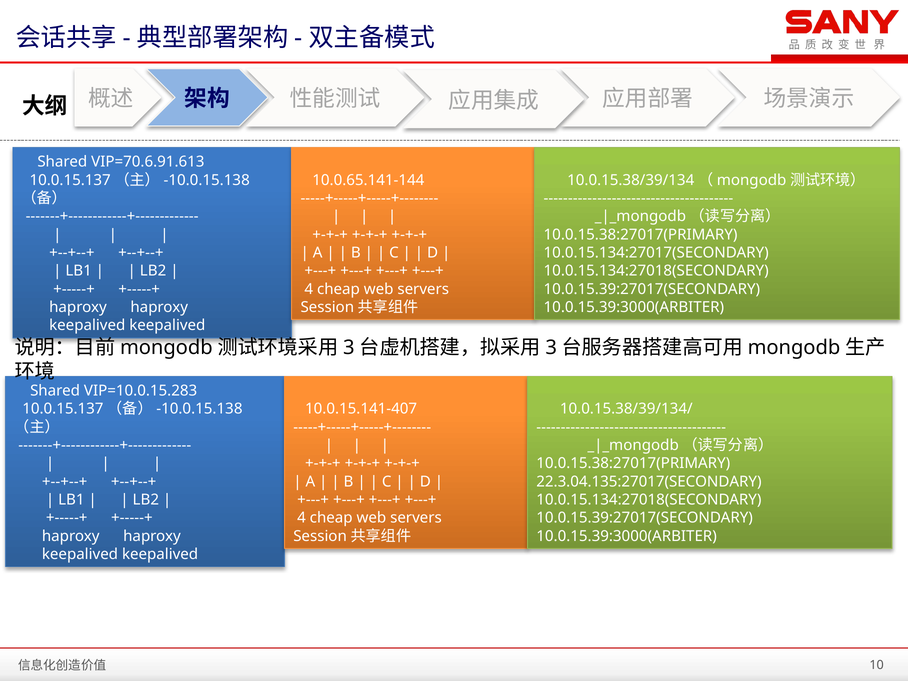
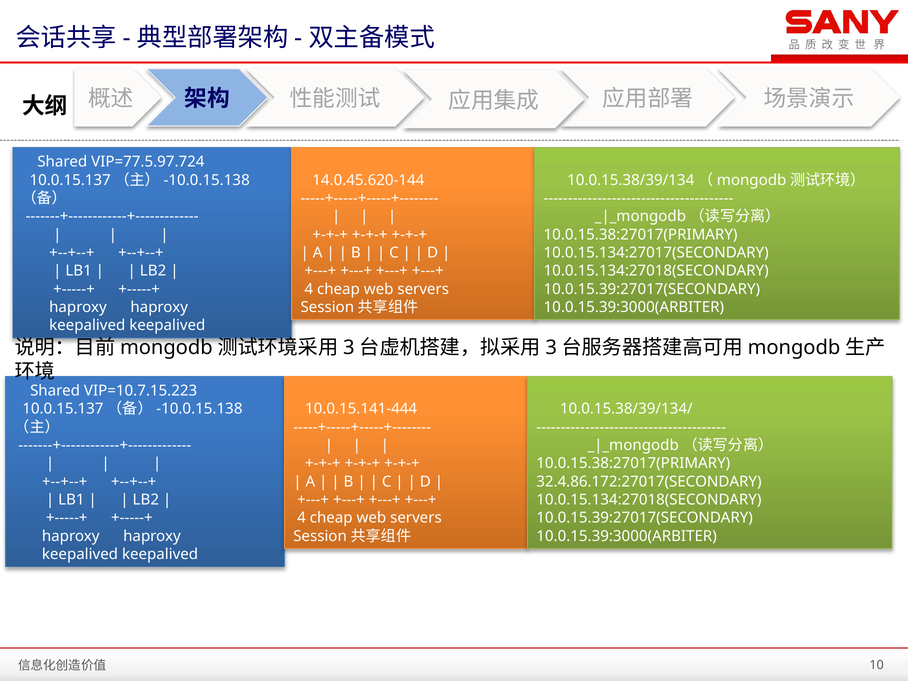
VIP=70.6.91.613: VIP=70.6.91.613 -> VIP=77.5.97.724
10.0.65.141-144: 10.0.65.141-144 -> 14.0.45.620-144
VIP=10.0.15.283: VIP=10.0.15.283 -> VIP=10.7.15.223
10.0.15.141-407: 10.0.15.141-407 -> 10.0.15.141-444
22.3.04.135:27017(SECONDARY: 22.3.04.135:27017(SECONDARY -> 32.4.86.172:27017(SECONDARY
